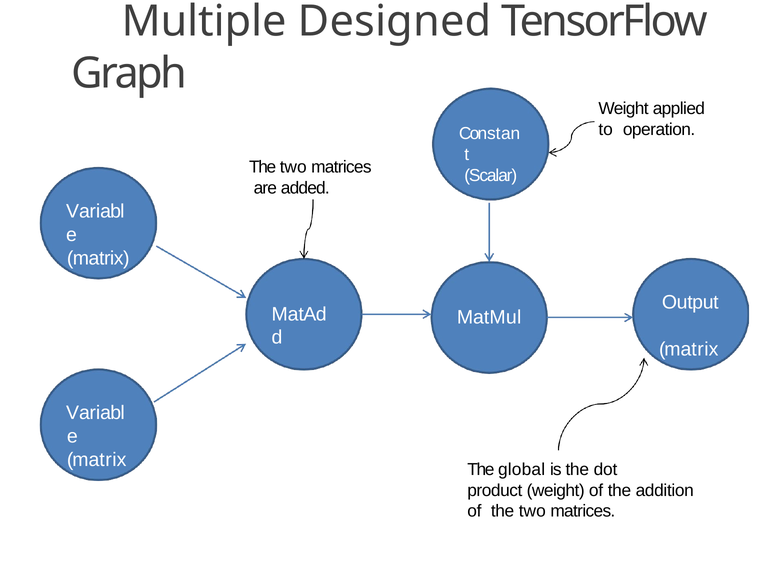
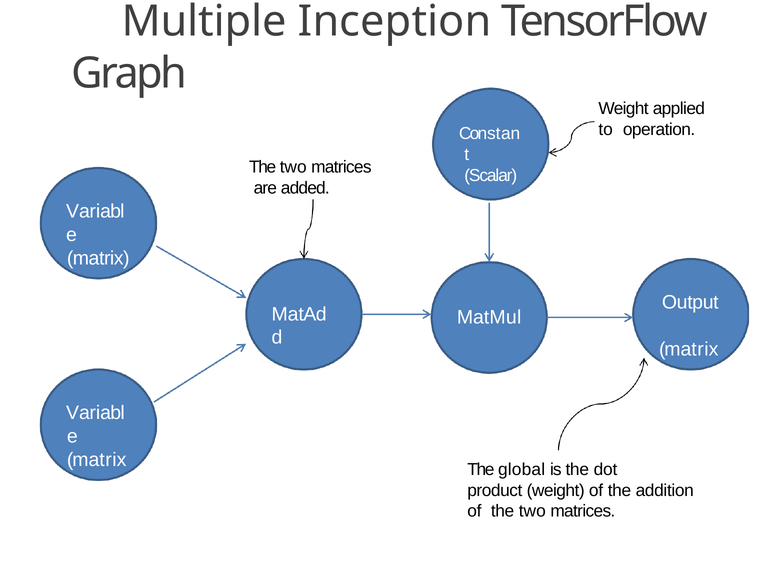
Designed: Designed -> Inception
